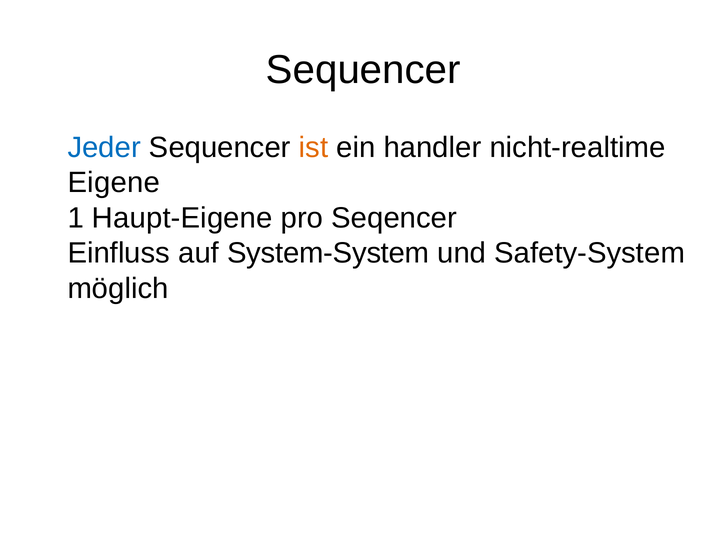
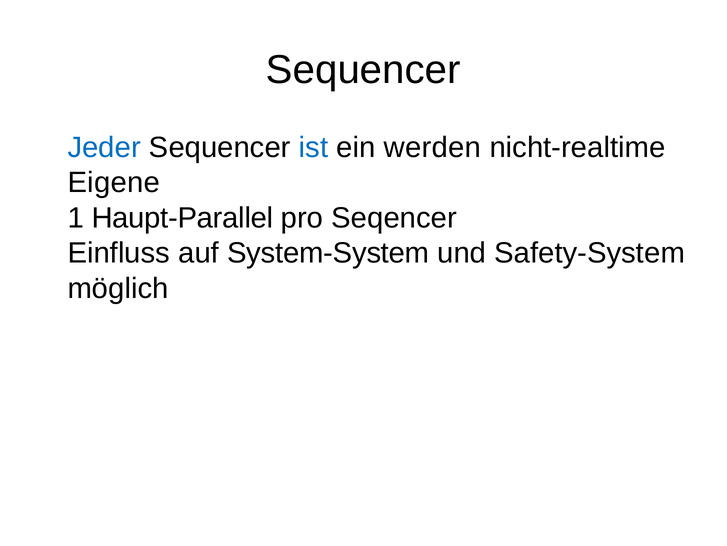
ist colour: orange -> blue
handler: handler -> werden
Haupt-Eigene: Haupt-Eigene -> Haupt-Parallel
